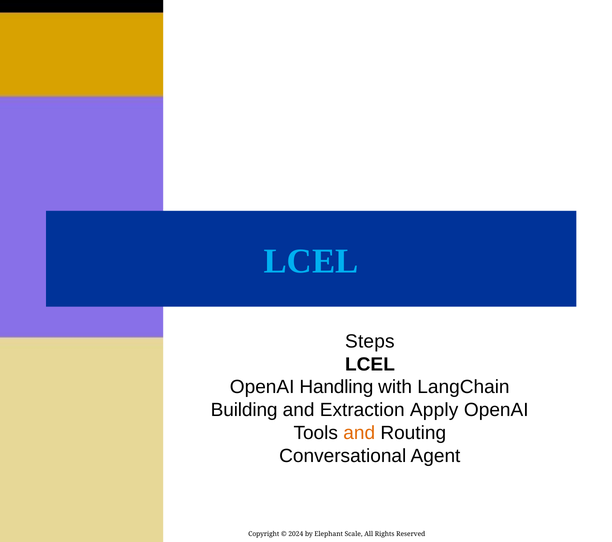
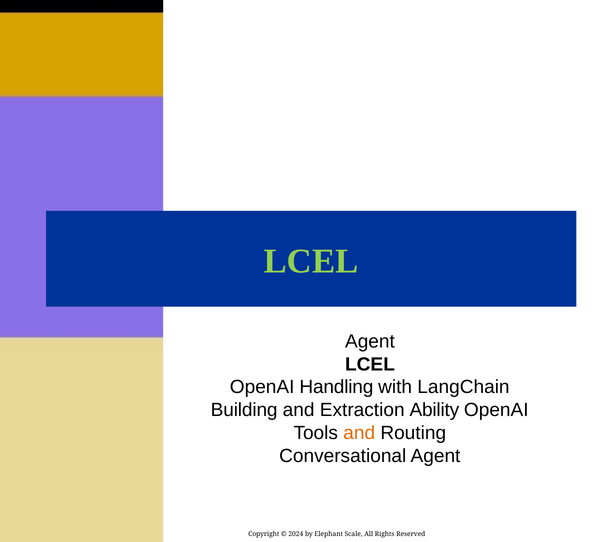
LCEL at (311, 261) colour: light blue -> light green
Steps at (370, 341): Steps -> Agent
Apply: Apply -> Ability
